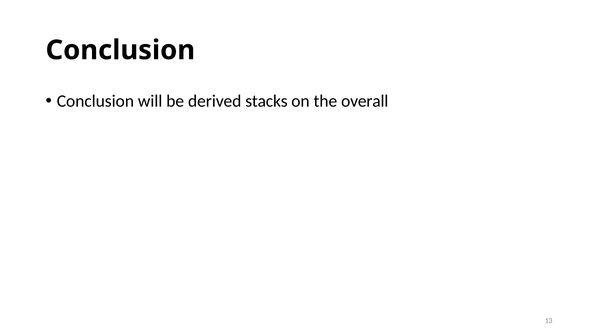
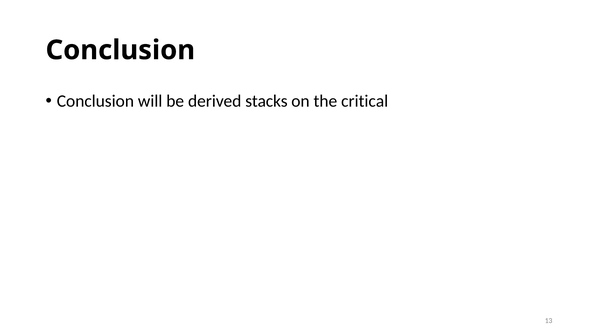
overall: overall -> critical
